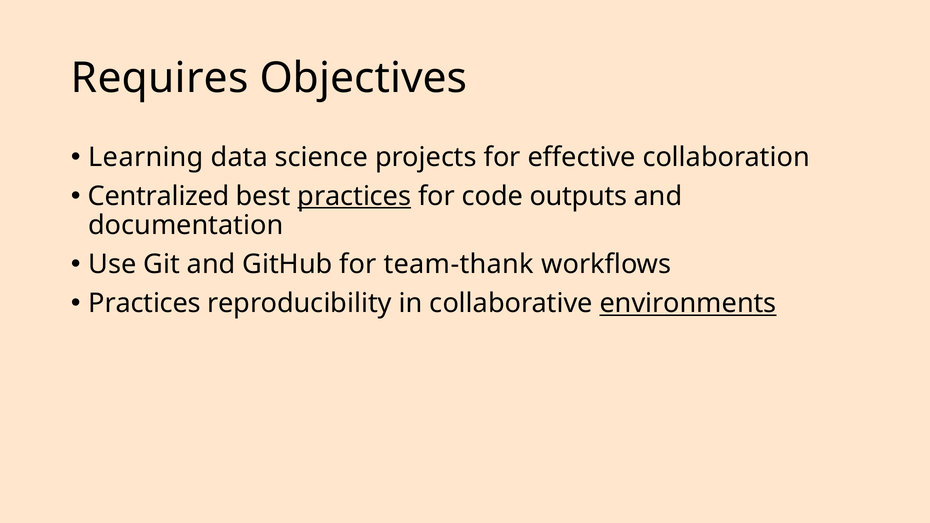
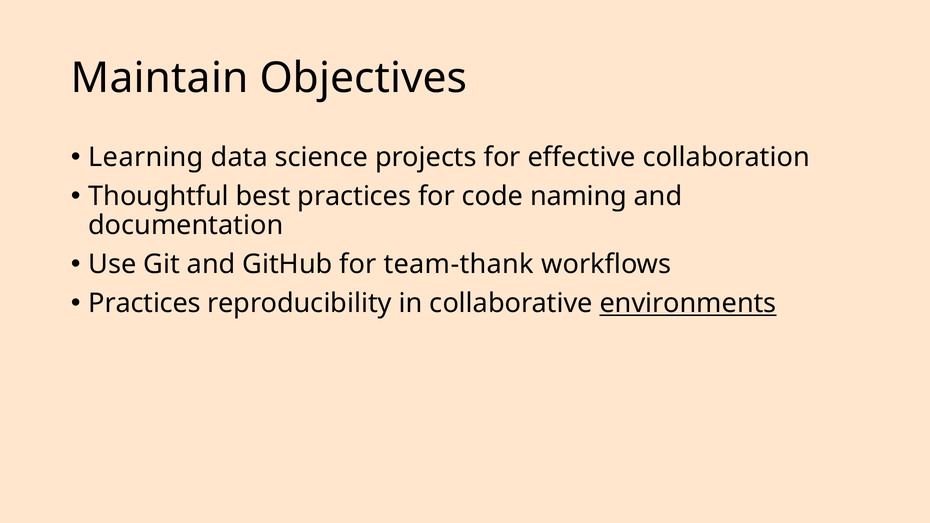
Requires: Requires -> Maintain
Centralized: Centralized -> Thoughtful
practices at (354, 196) underline: present -> none
outputs: outputs -> naming
